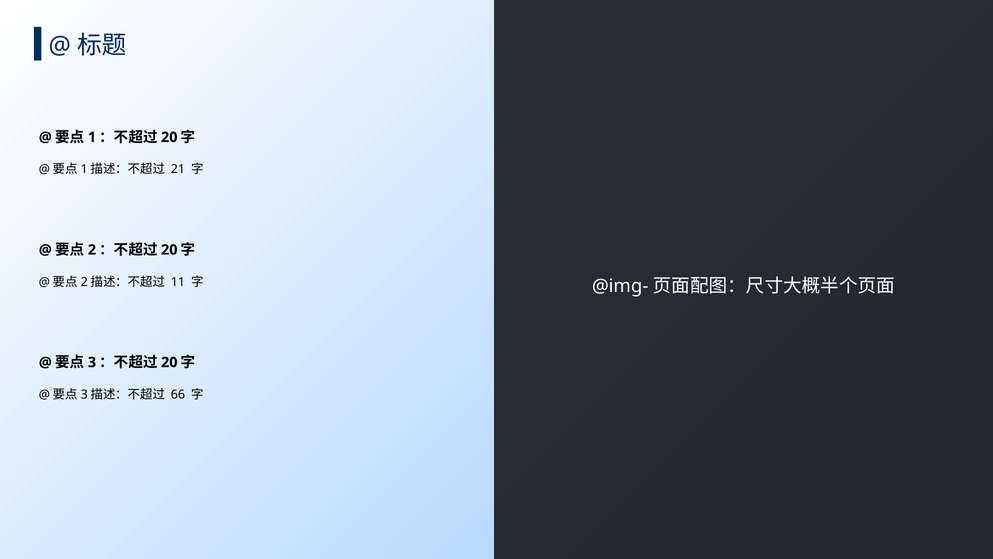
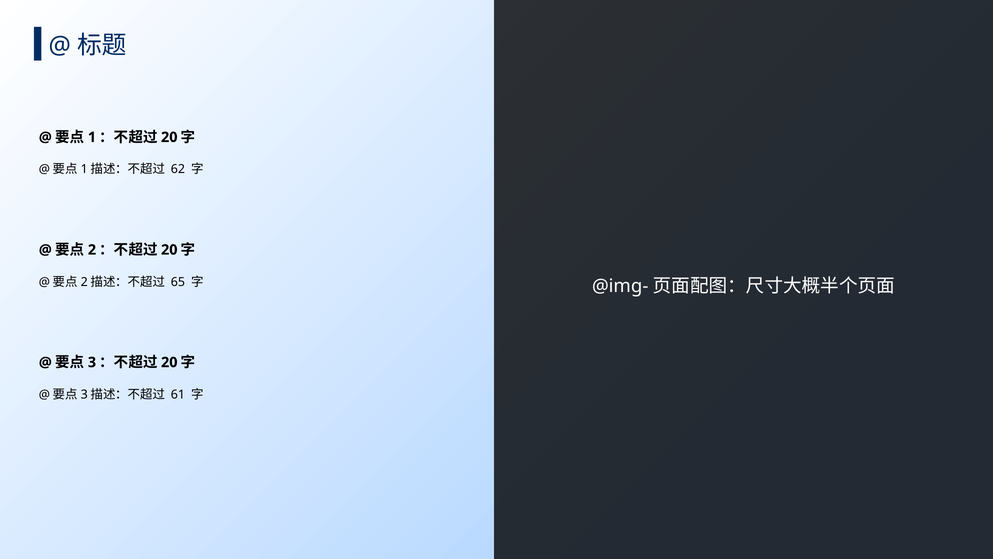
21: 21 -> 62
11: 11 -> 65
66: 66 -> 61
